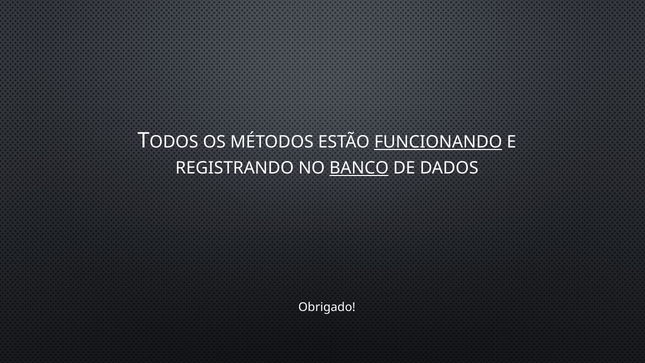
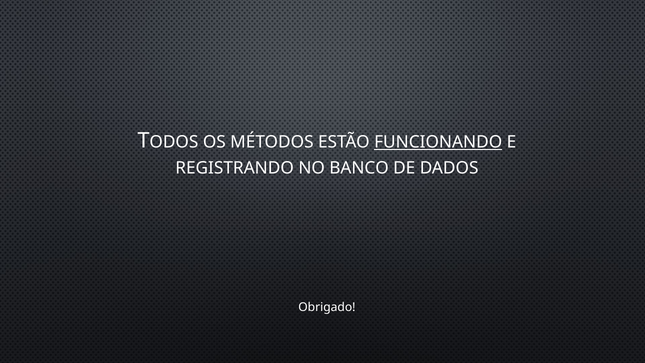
BANCO underline: present -> none
